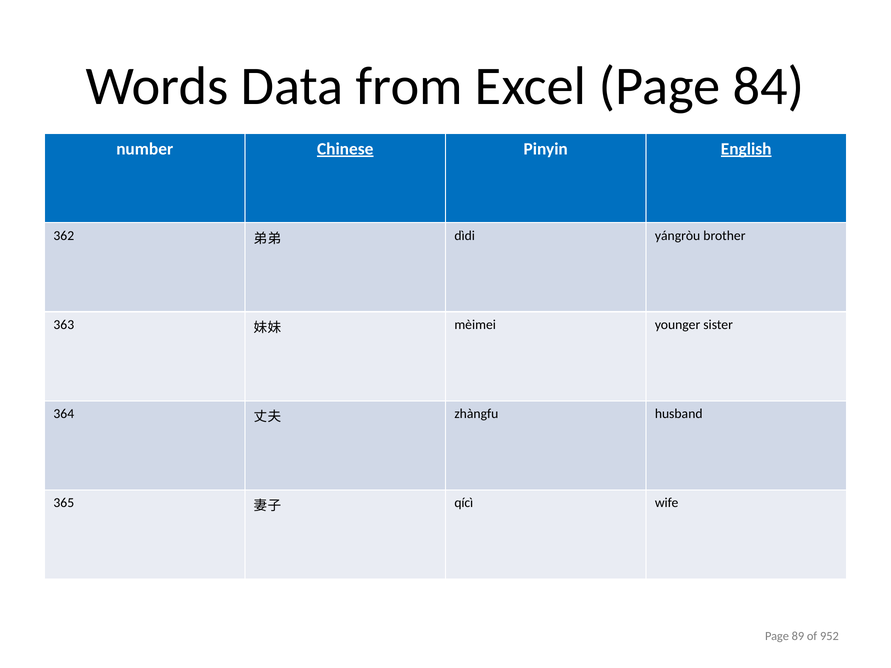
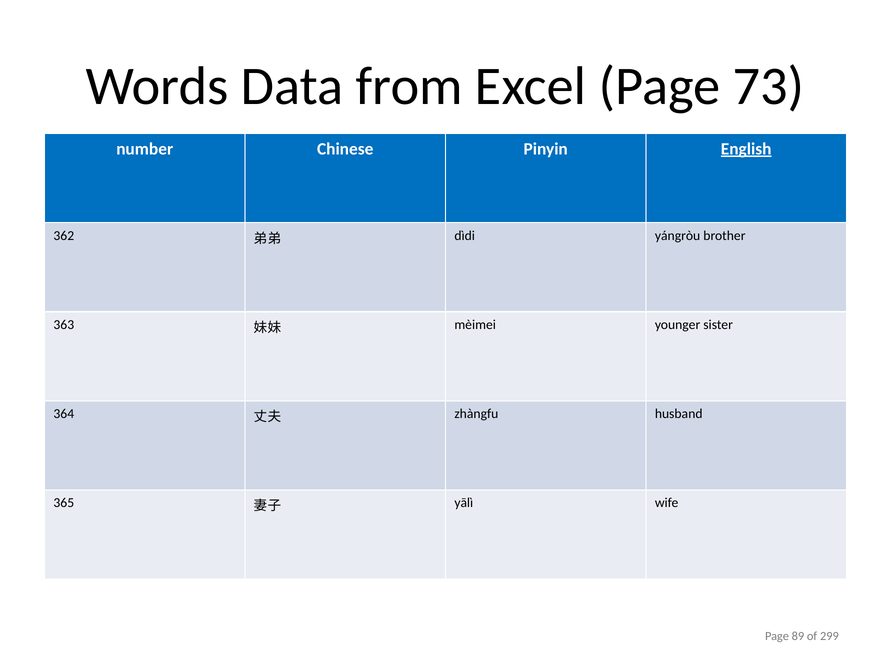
84: 84 -> 73
Chinese underline: present -> none
qícì: qícì -> yālì
952: 952 -> 299
